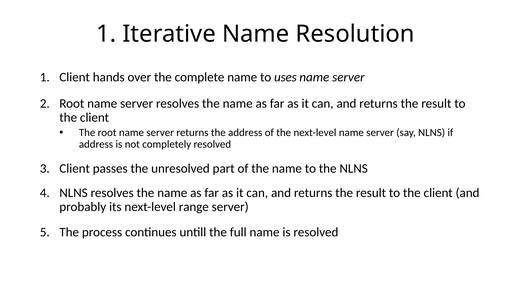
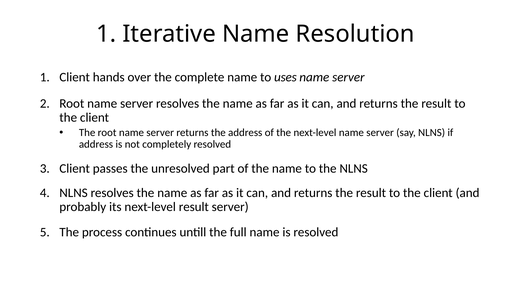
next-level range: range -> result
